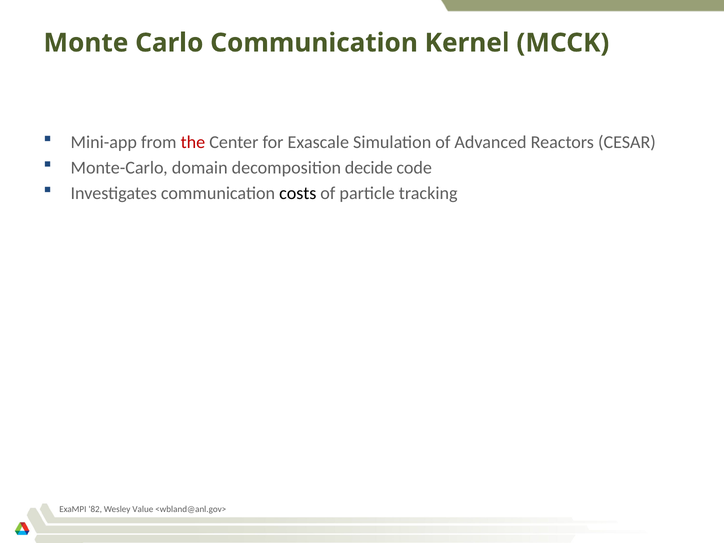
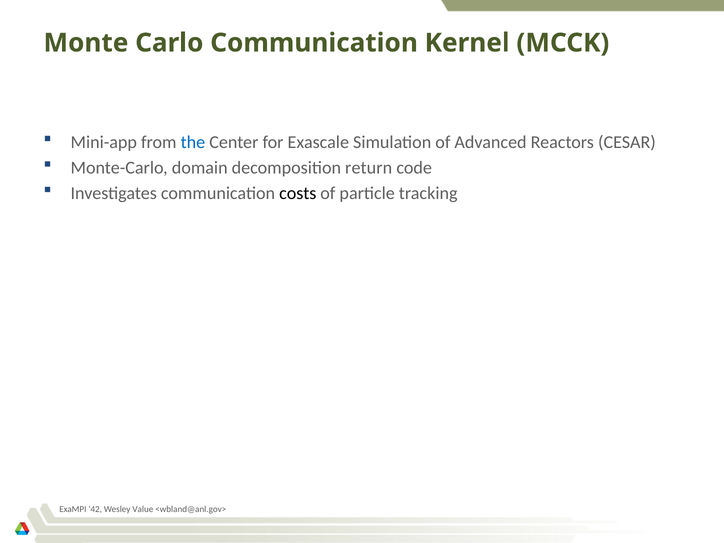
the colour: red -> blue
decide: decide -> return
82: 82 -> 42
